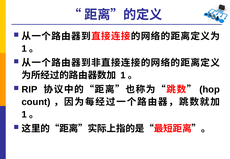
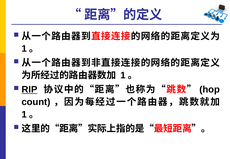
RIP underline: none -> present
